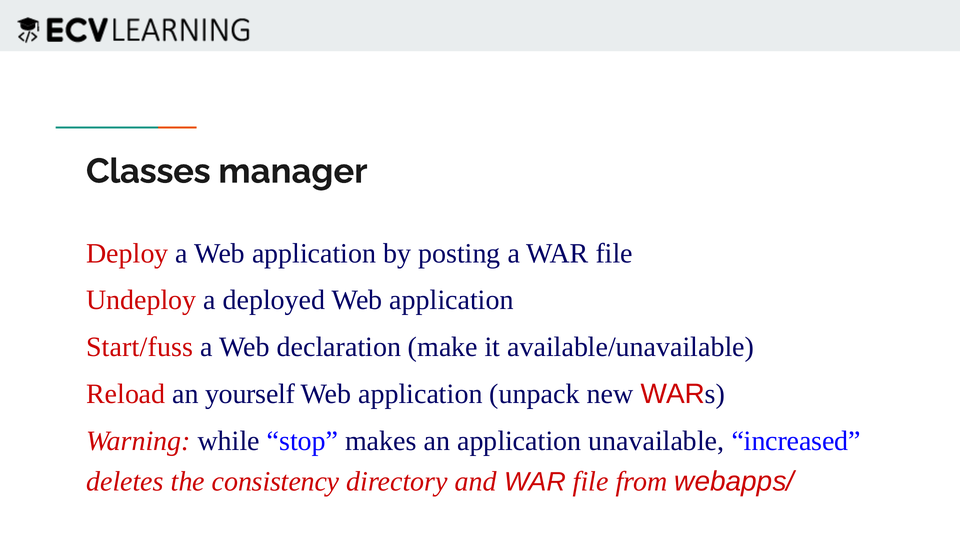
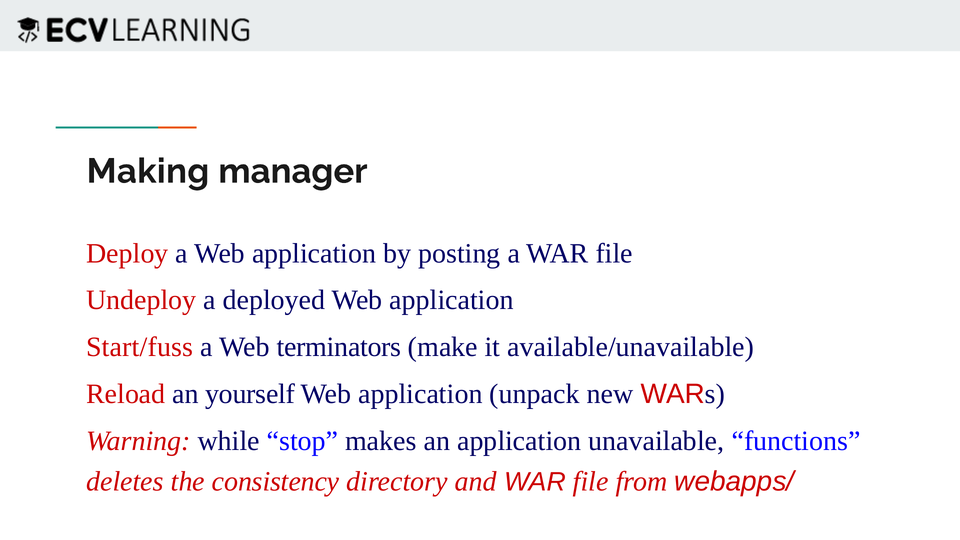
Classes: Classes -> Making
declaration: declaration -> terminators
increased: increased -> functions
